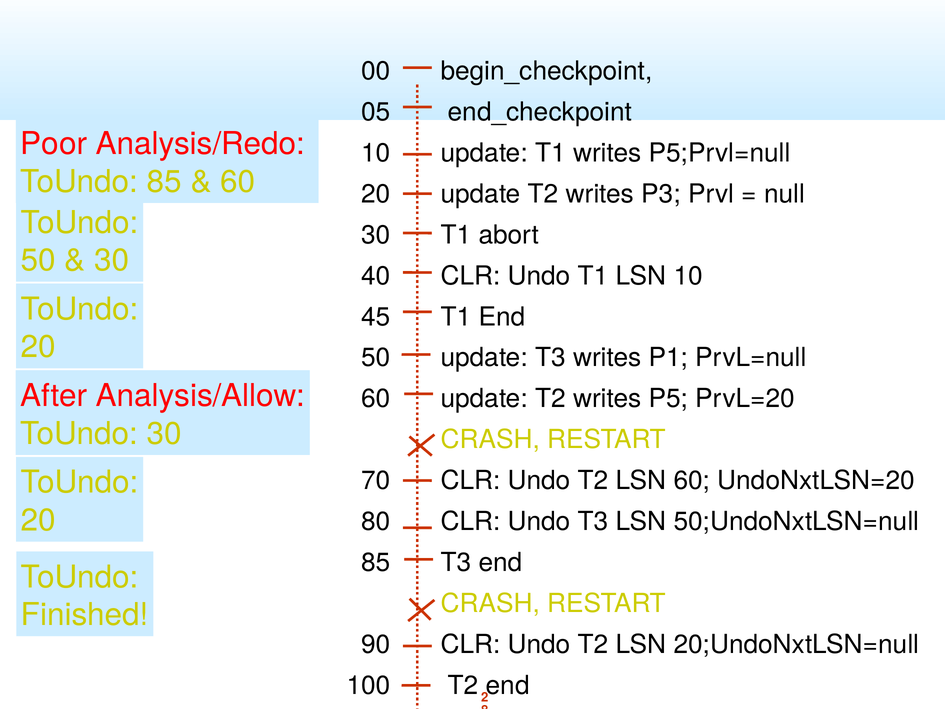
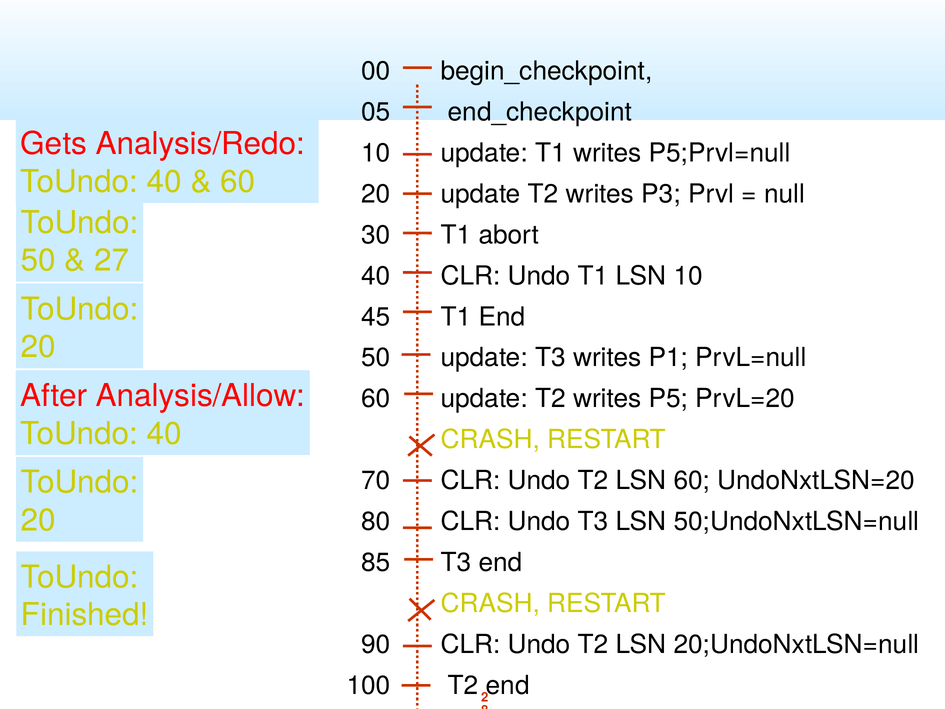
Poor: Poor -> Gets
85 at (164, 182): 85 -> 40
30 at (112, 260): 30 -> 27
30 at (164, 434): 30 -> 40
